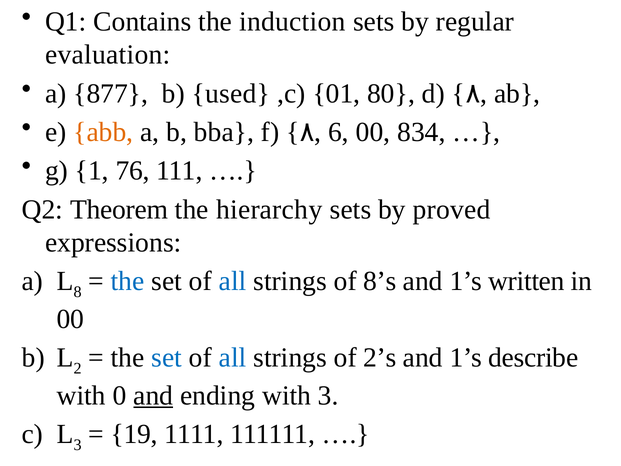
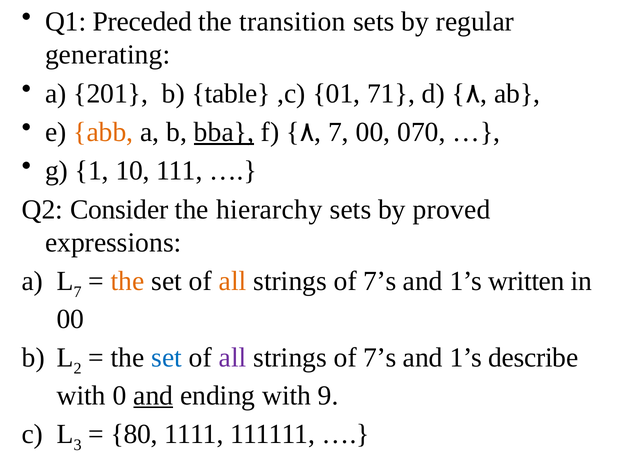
Contains: Contains -> Preceded
induction: induction -> transition
evaluation: evaluation -> generating
877: 877 -> 201
used: used -> table
80: 80 -> 71
bba underline: none -> present
6 at (339, 132): 6 -> 7
834: 834 -> 070
76: 76 -> 10
Theorem: Theorem -> Consider
8 at (78, 292): 8 -> 7
the at (128, 281) colour: blue -> orange
all at (233, 281) colour: blue -> orange
8’s at (380, 281): 8’s -> 7’s
all at (233, 357) colour: blue -> purple
2’s at (380, 357): 2’s -> 7’s
with 3: 3 -> 9
19: 19 -> 80
